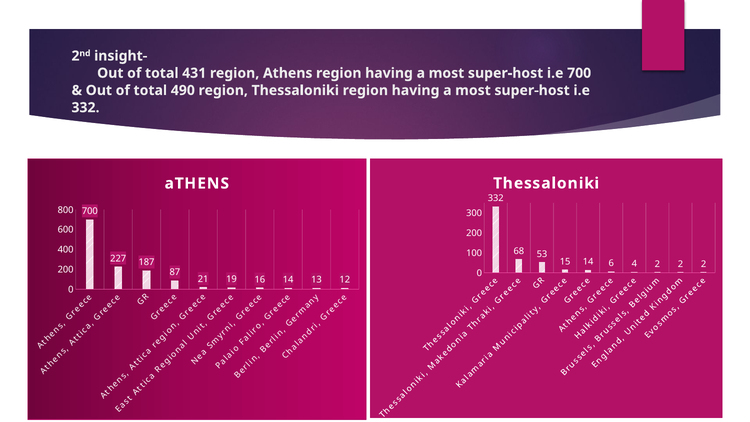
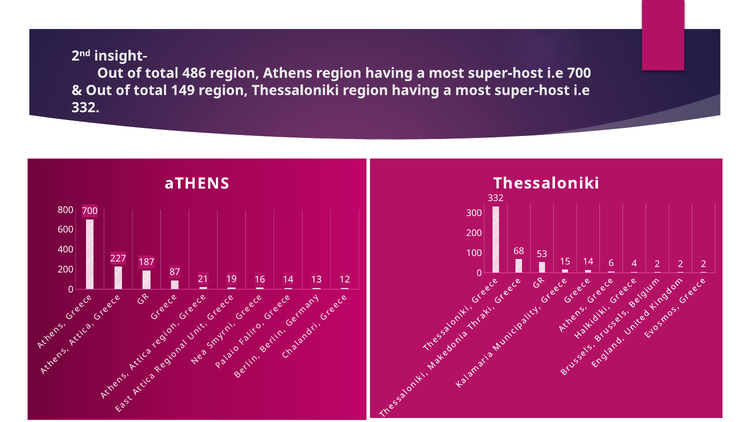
431: 431 -> 486
490: 490 -> 149
